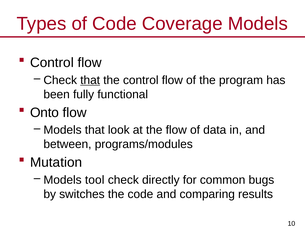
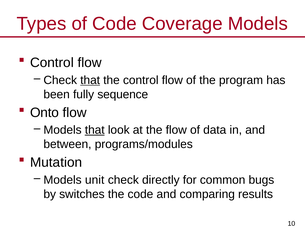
functional: functional -> sequence
that at (95, 130) underline: none -> present
tool: tool -> unit
